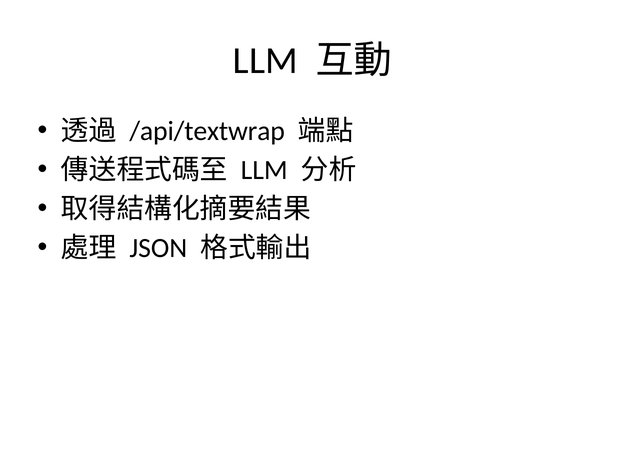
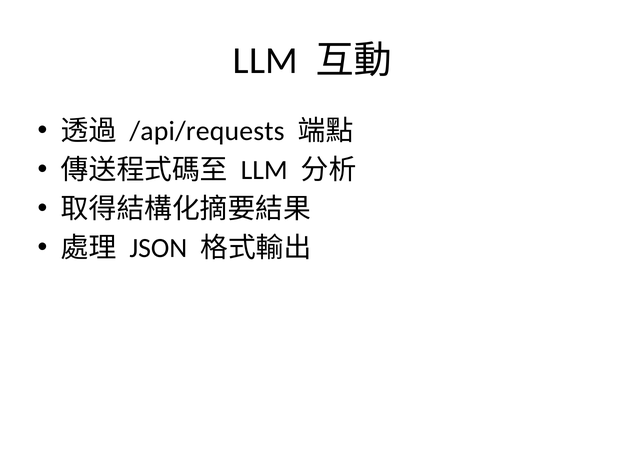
/api/textwrap: /api/textwrap -> /api/requests
